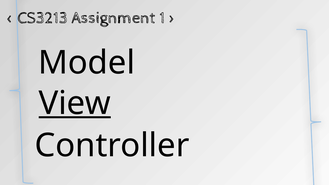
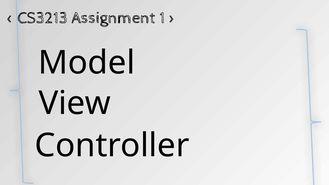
View underline: present -> none
